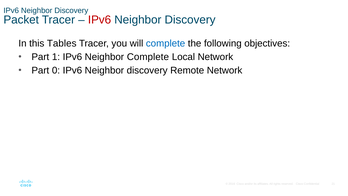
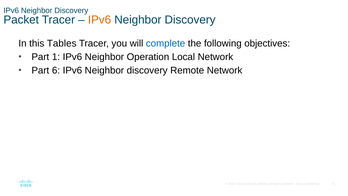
IPv6 at (100, 20) colour: red -> orange
Neighbor Complete: Complete -> Operation
0: 0 -> 6
